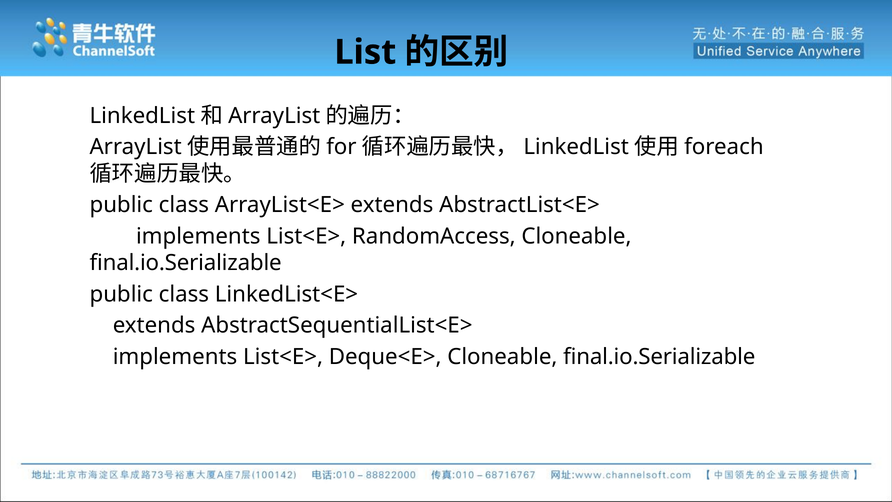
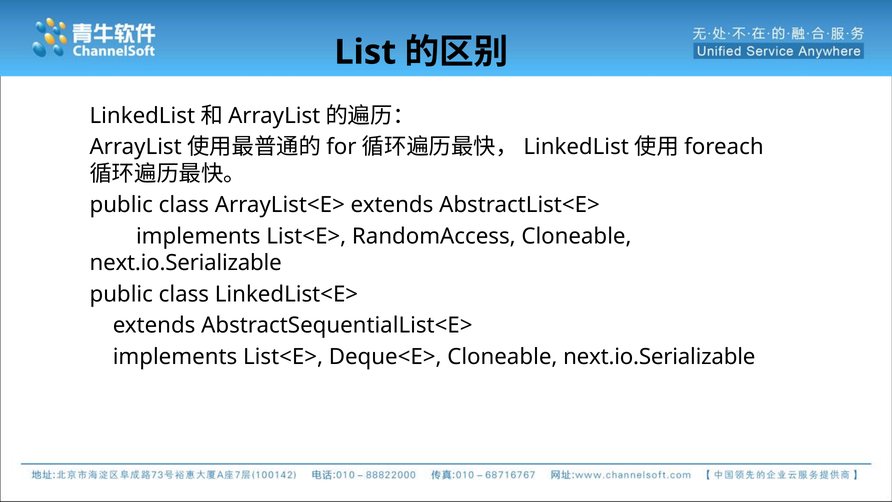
final.io.Serializable at (186, 263): final.io.Serializable -> next.io.Serializable
Deque<E> Cloneable final.io.Serializable: final.io.Serializable -> next.io.Serializable
